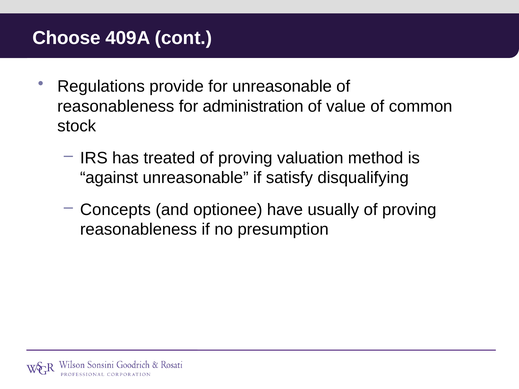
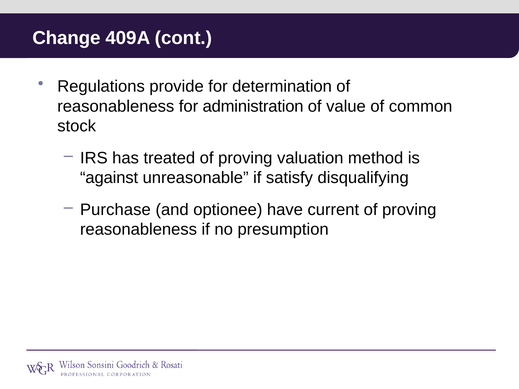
Choose: Choose -> Change
for unreasonable: unreasonable -> determination
Concepts: Concepts -> Purchase
usually: usually -> current
